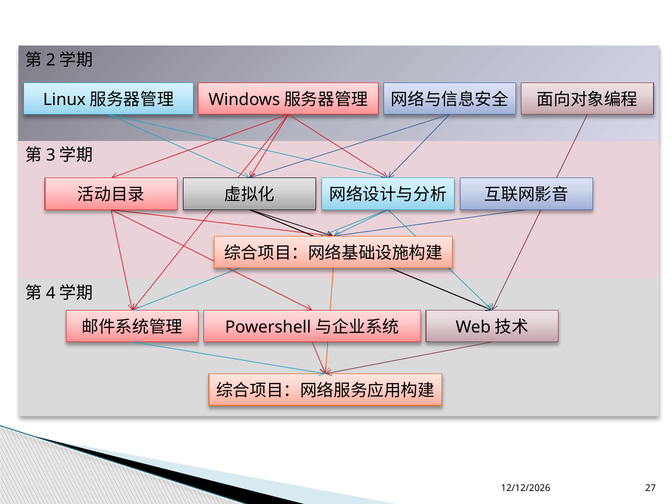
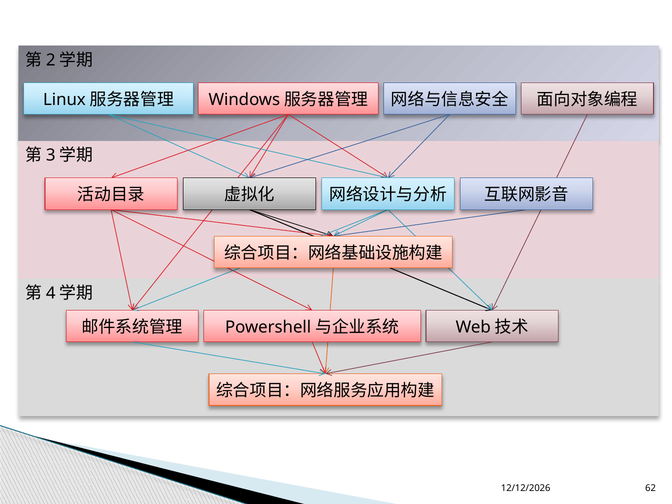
27: 27 -> 62
